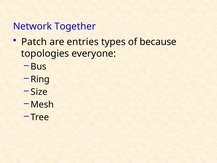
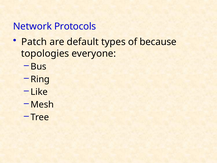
Together: Together -> Protocols
entries: entries -> default
Size: Size -> Like
